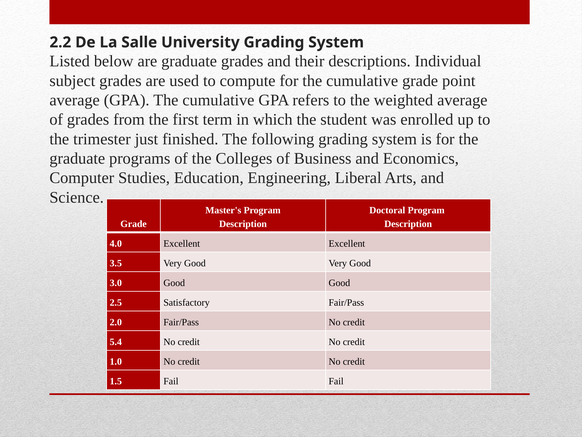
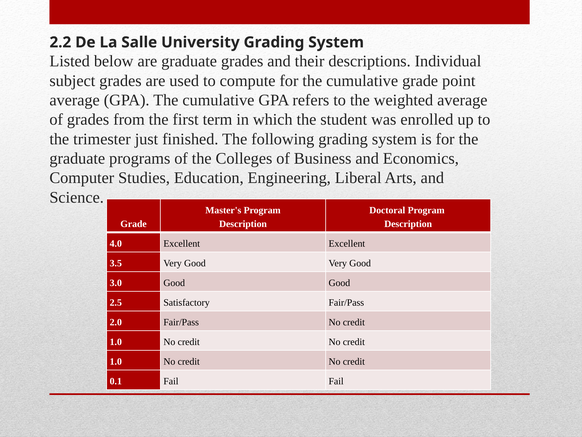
5.4 at (116, 342): 5.4 -> 1.0
1.5: 1.5 -> 0.1
